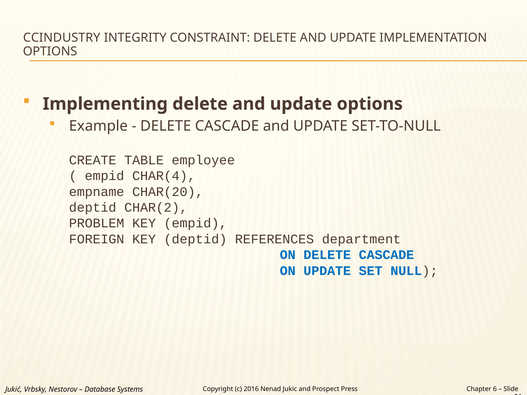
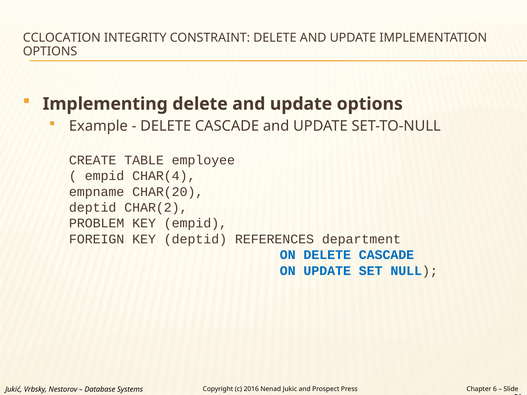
CCINDUSTRY: CCINDUSTRY -> CCLOCATION
